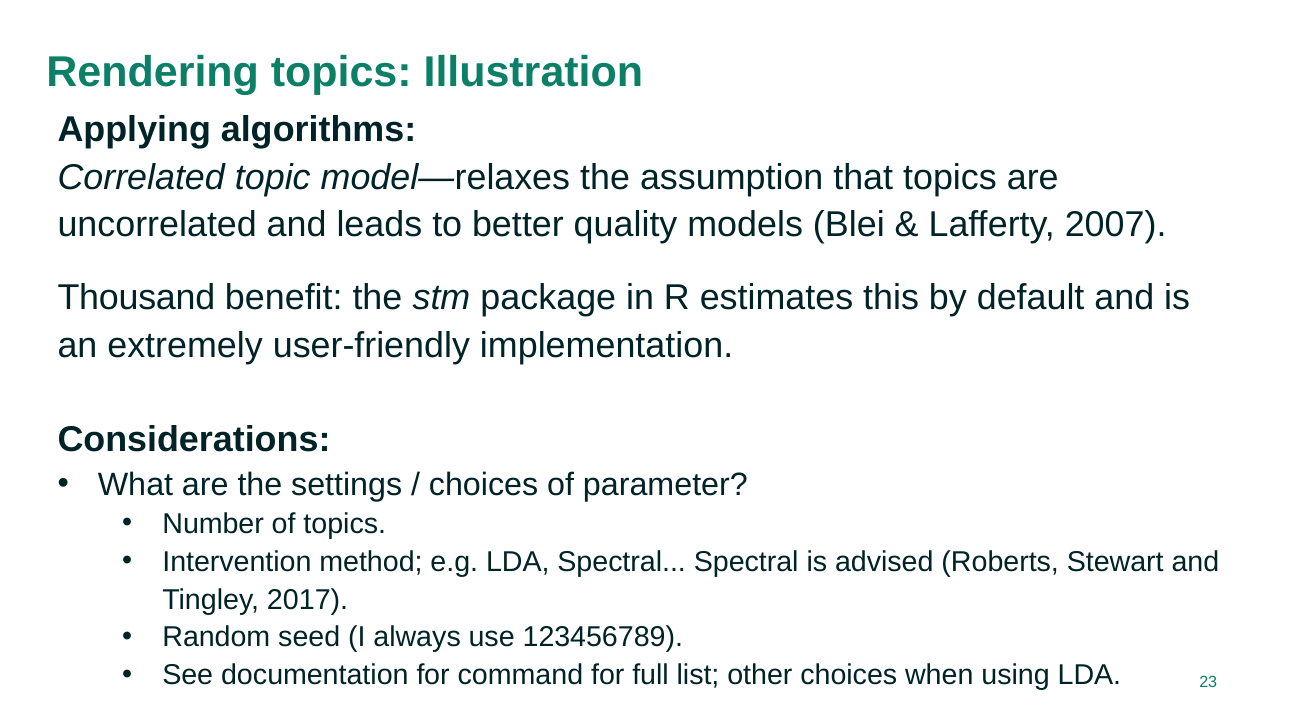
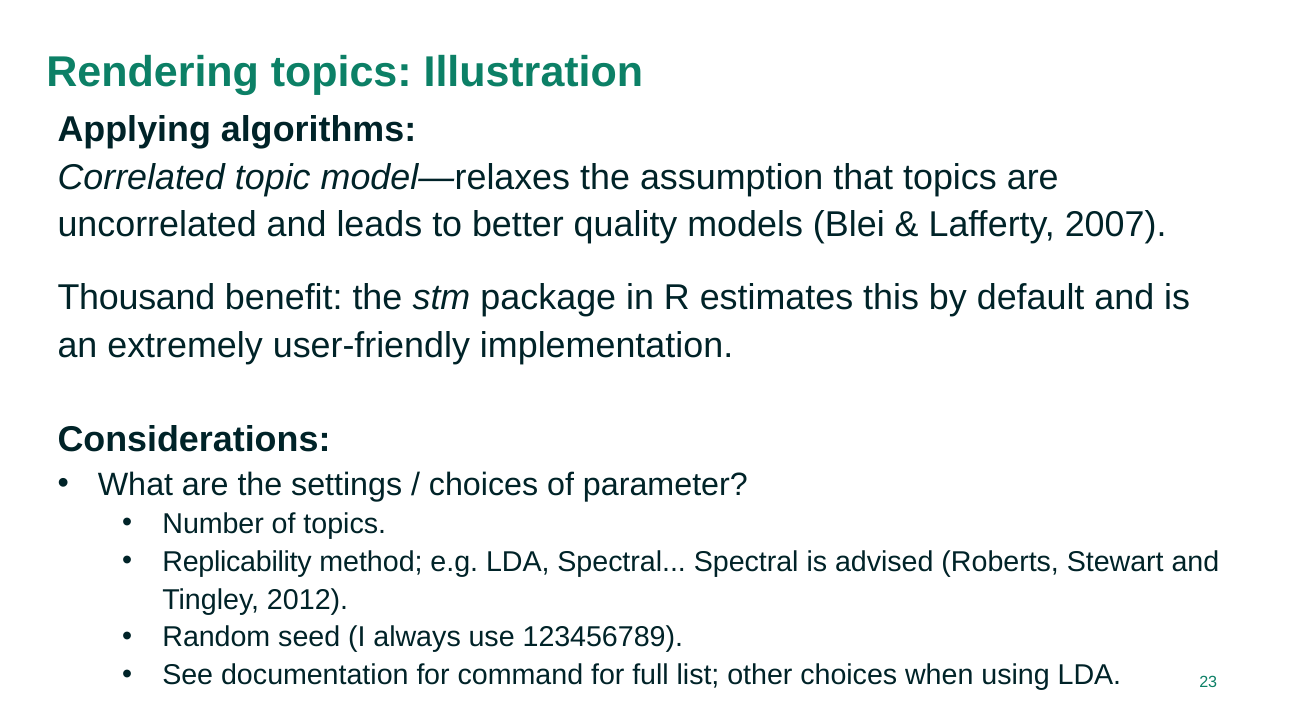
Intervention: Intervention -> Replicability
2017: 2017 -> 2012
